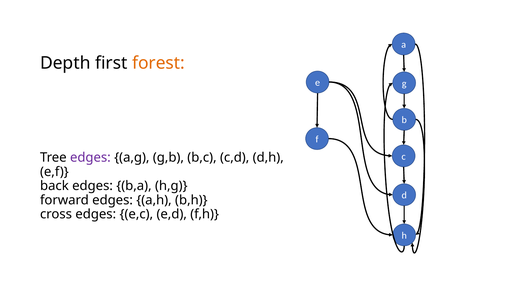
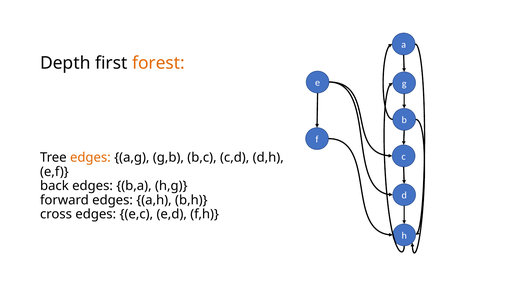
edges at (90, 158) colour: purple -> orange
